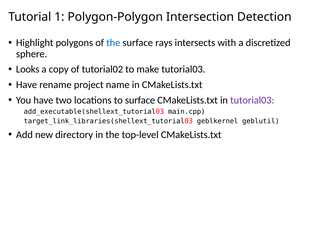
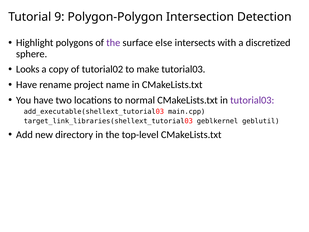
1: 1 -> 9
the at (113, 43) colour: blue -> purple
rays: rays -> else
to surface: surface -> normal
